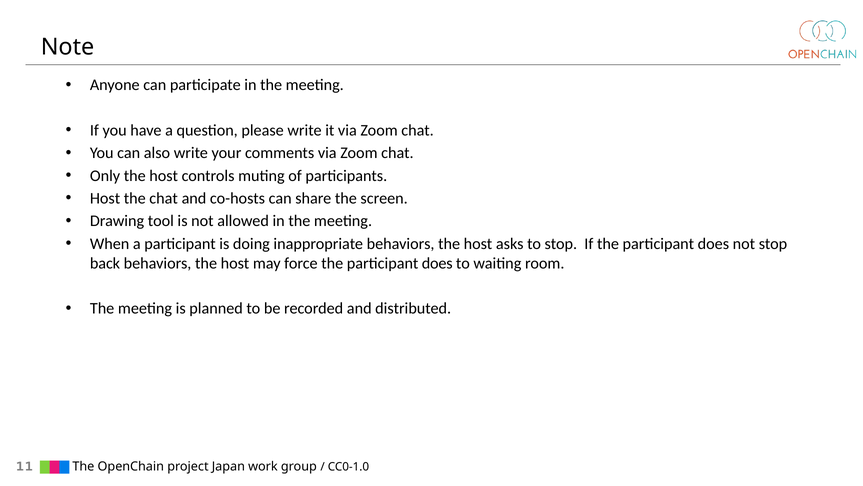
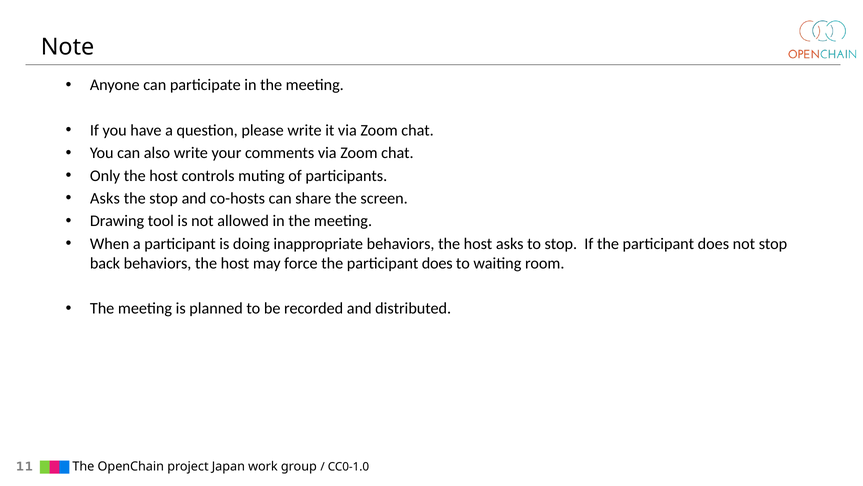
Host at (105, 198): Host -> Asks
the chat: chat -> stop
